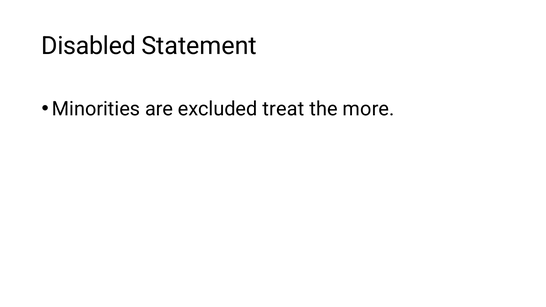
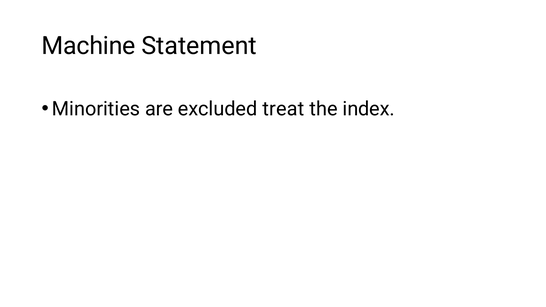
Disabled: Disabled -> Machine
more: more -> index
